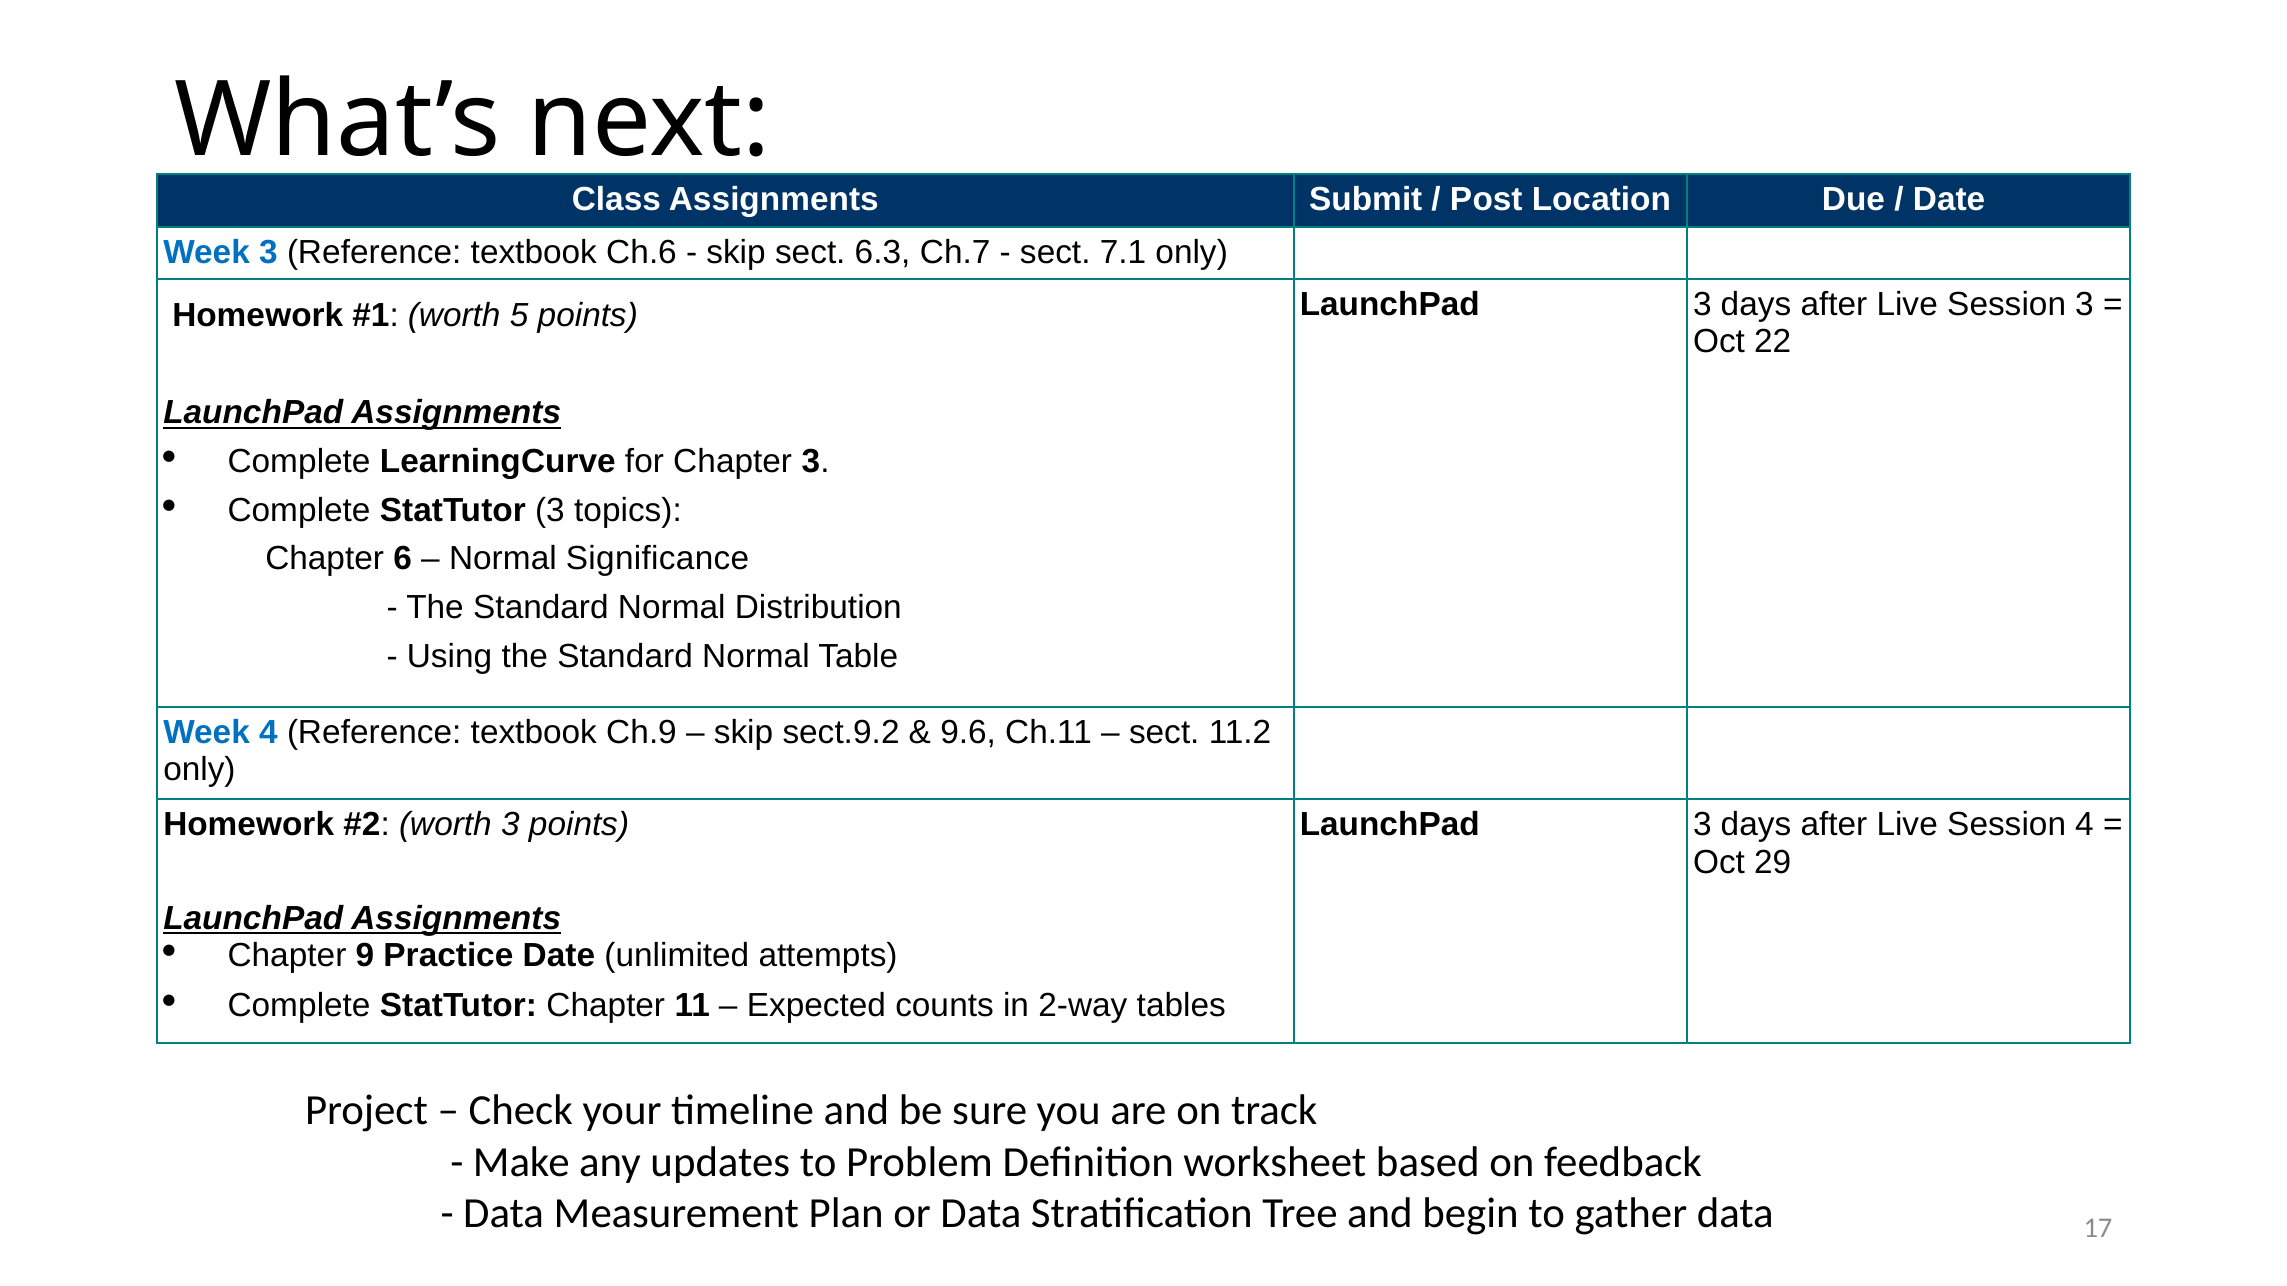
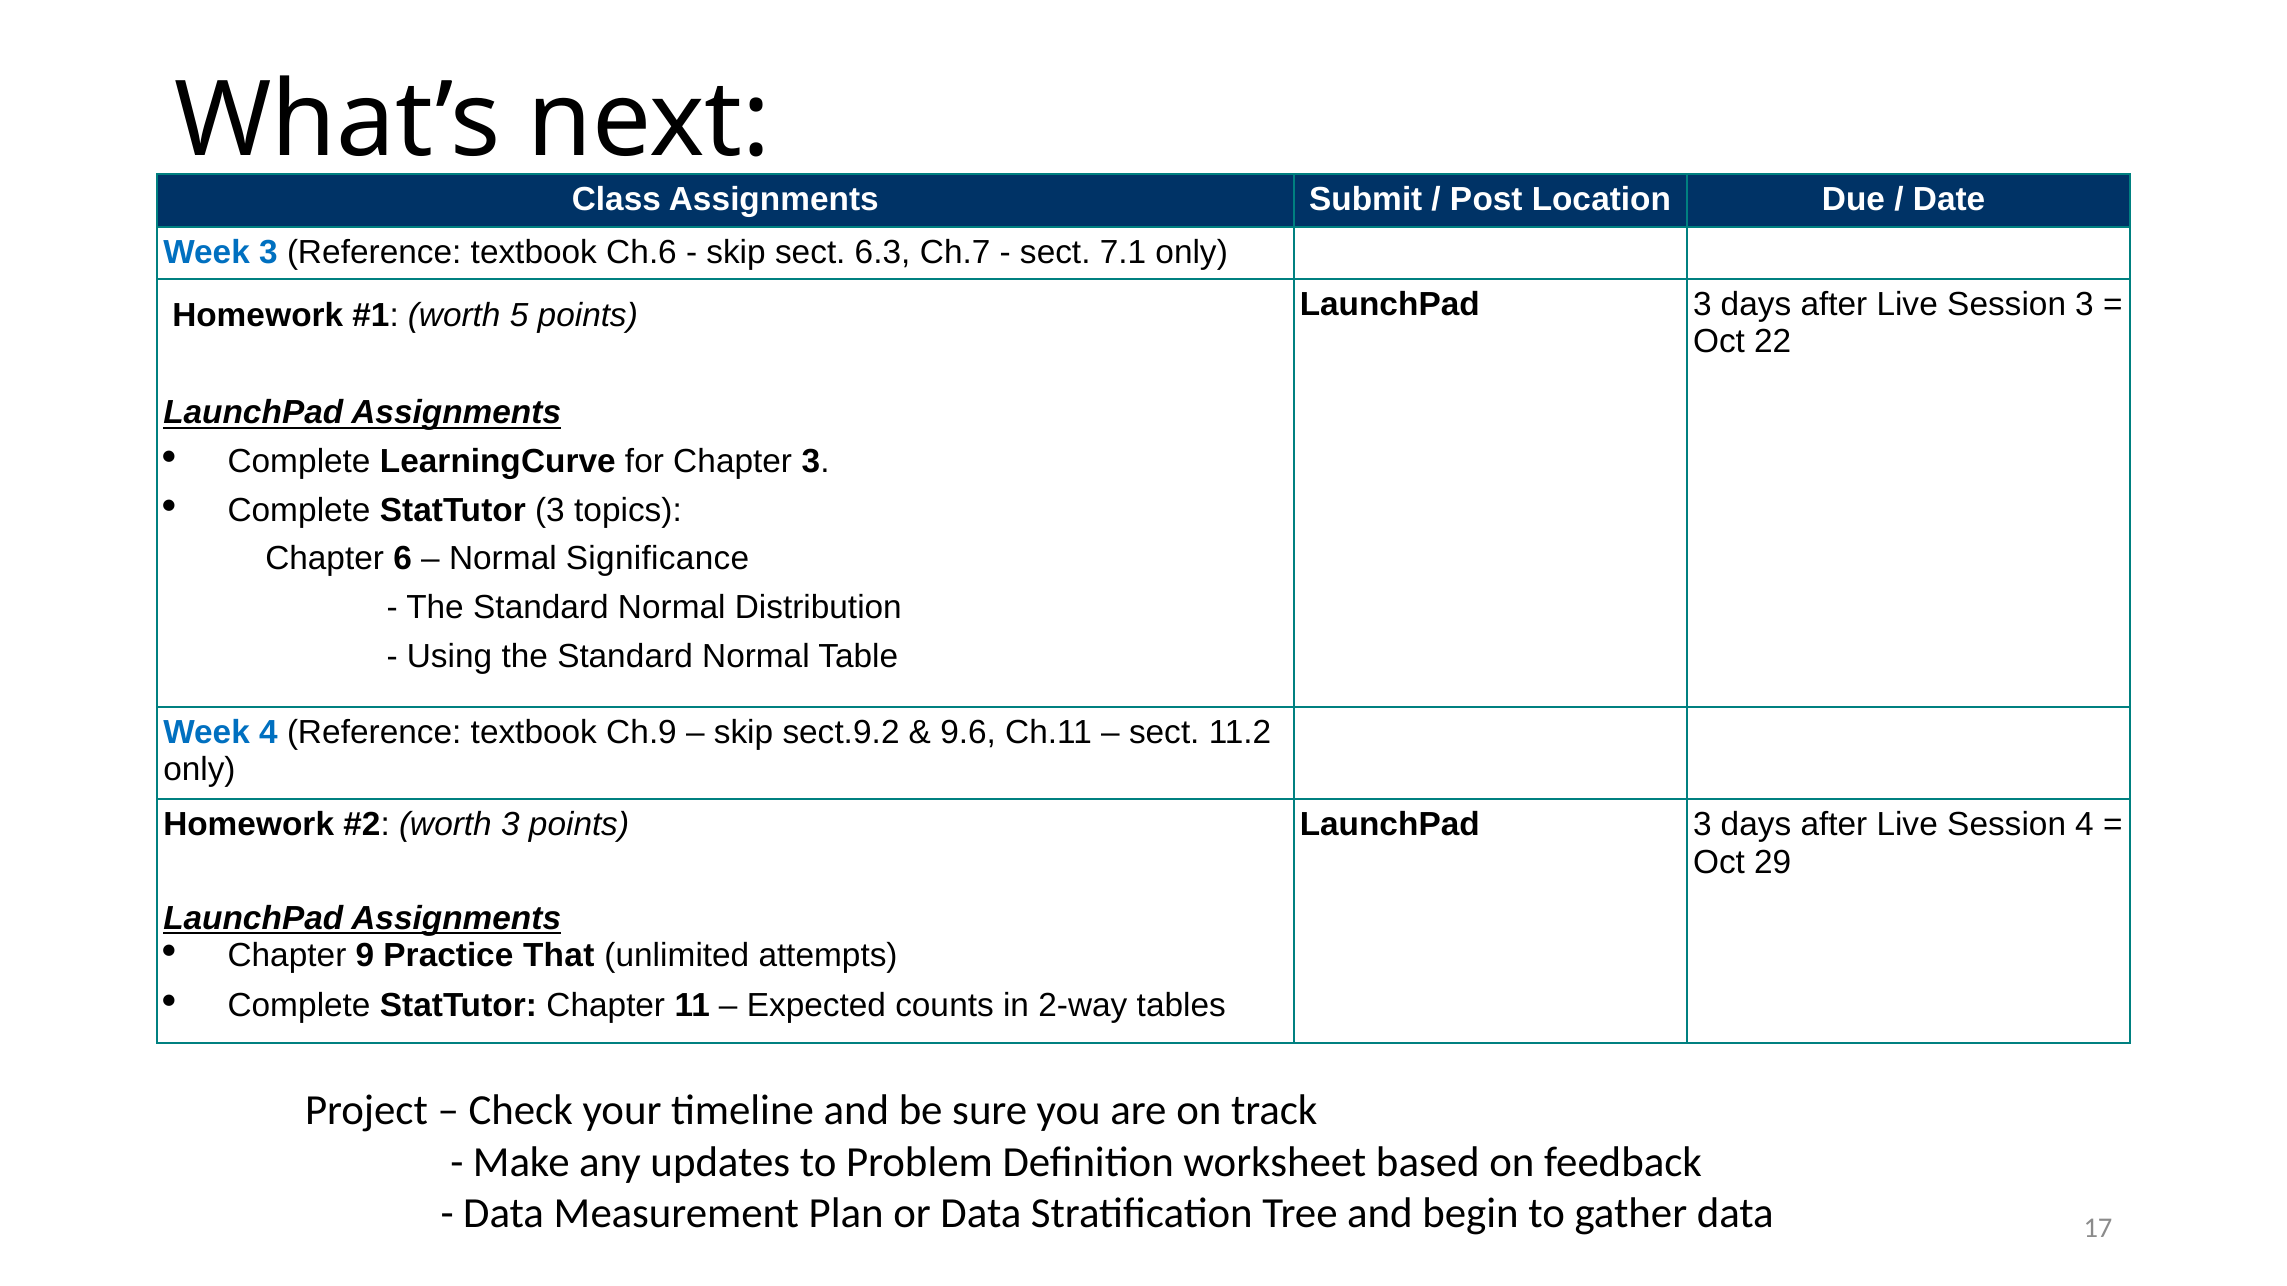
Practice Date: Date -> That
